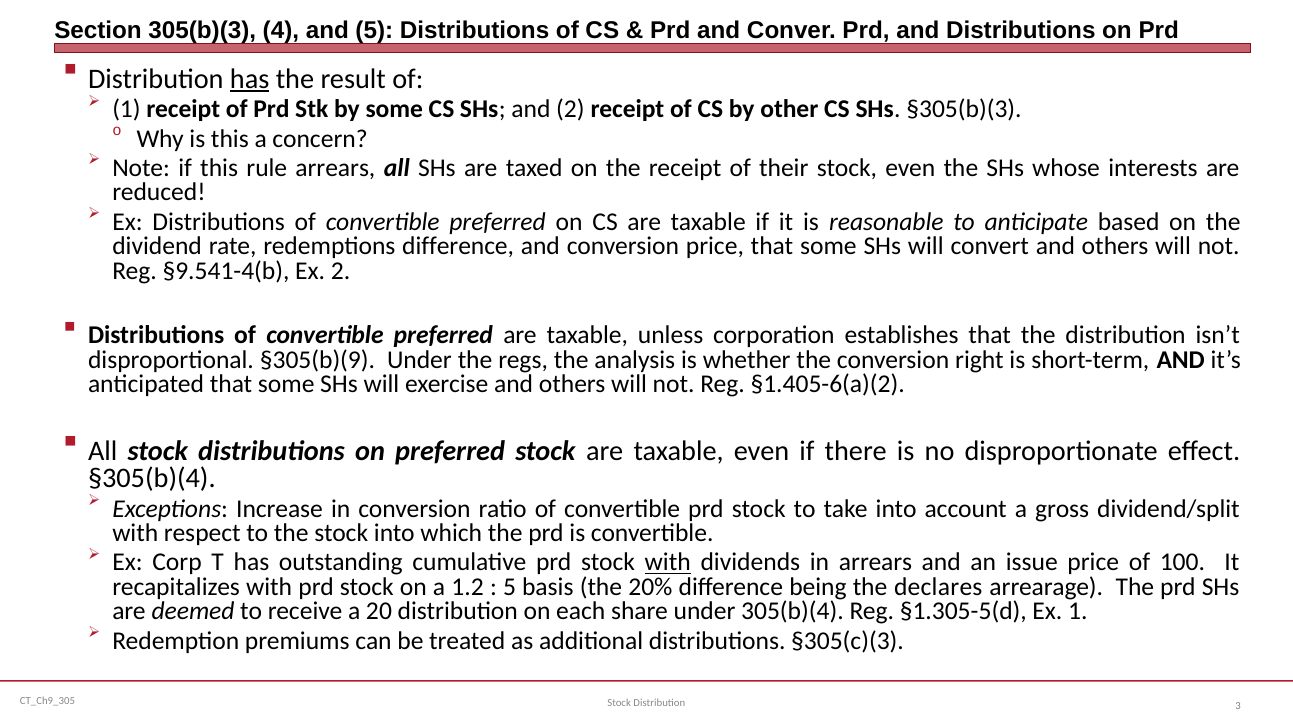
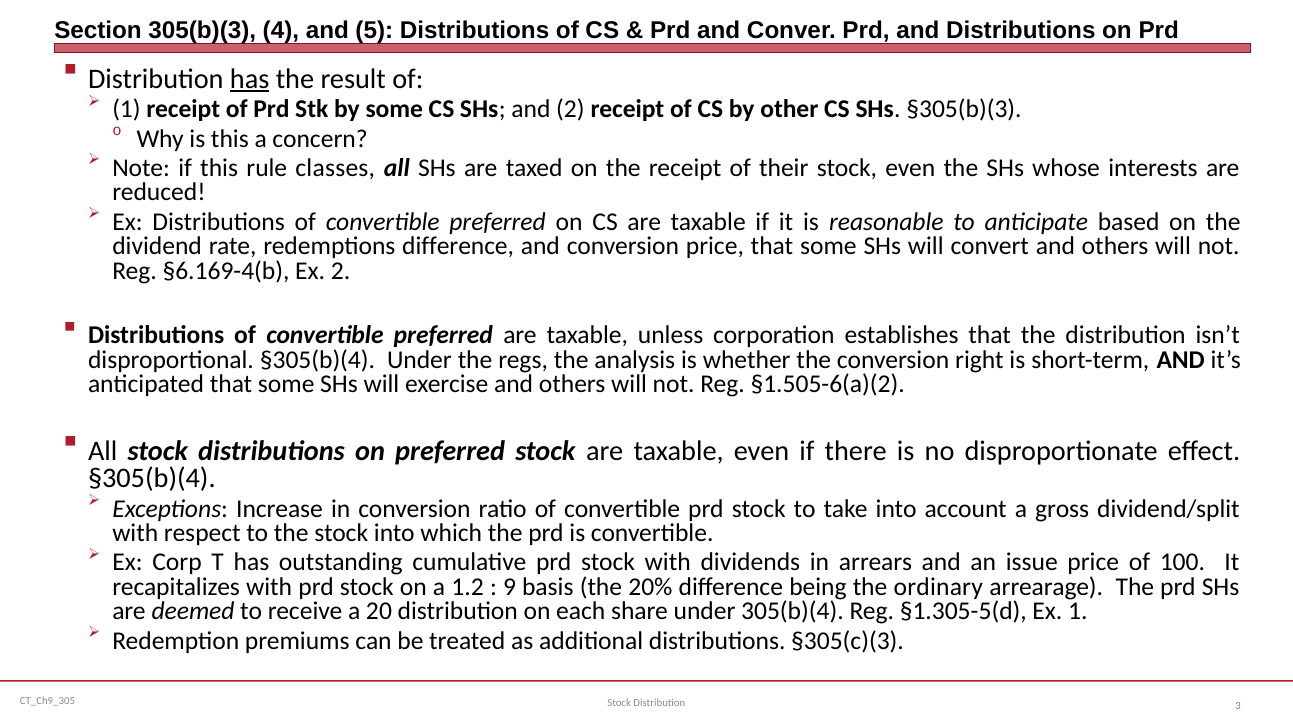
rule arrears: arrears -> classes
§9.541-4(b: §9.541-4(b -> §6.169-4(b
disproportional §305(b)(9: §305(b)(9 -> §305(b)(4
§1.405-6(a)(2: §1.405-6(a)(2 -> §1.505-6(a)(2
with at (668, 563) underline: present -> none
5 at (510, 587): 5 -> 9
declares: declares -> ordinary
